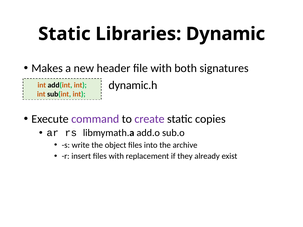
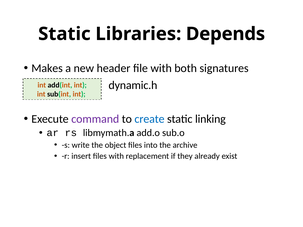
Dynamic: Dynamic -> Depends
create colour: purple -> blue
copies: copies -> linking
